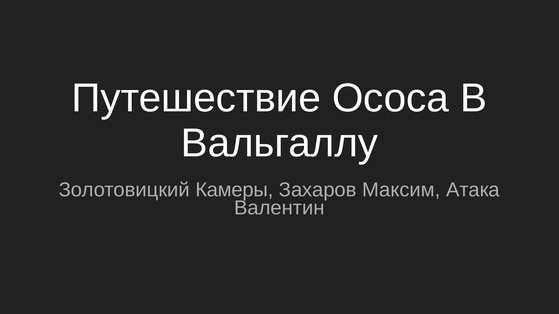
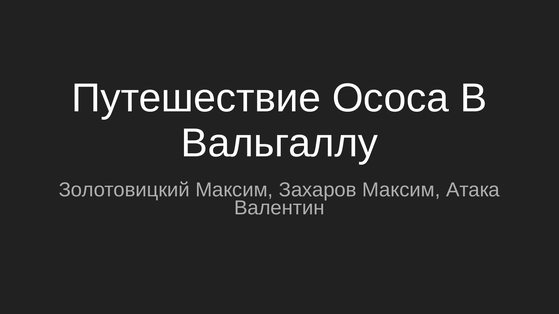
Золотовицкий Камеры: Камеры -> Максим
